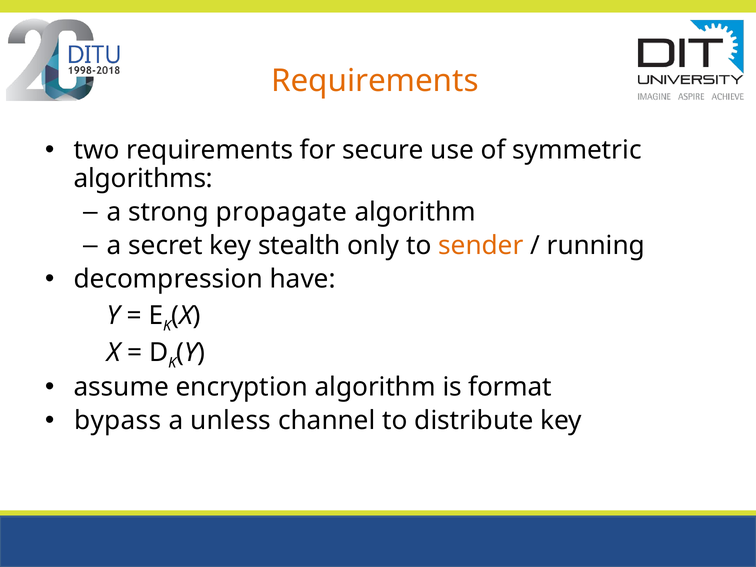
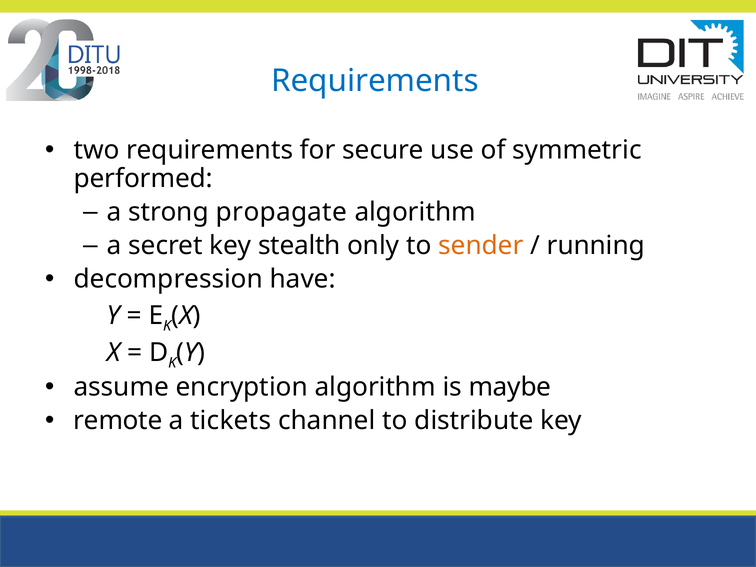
Requirements at (375, 81) colour: orange -> blue
algorithms: algorithms -> performed
format: format -> maybe
bypass: bypass -> remote
unless: unless -> tickets
